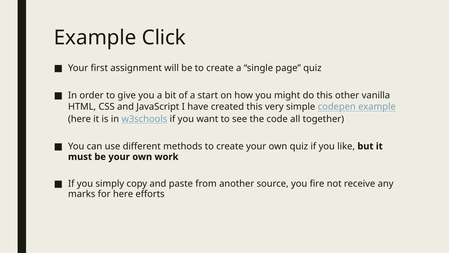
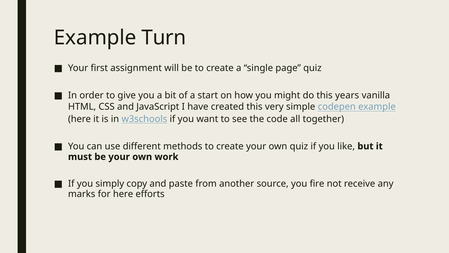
Click: Click -> Turn
other: other -> years
